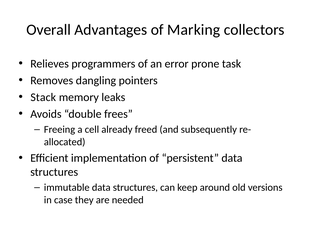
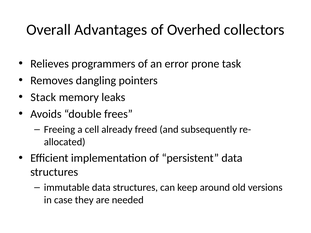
Marking: Marking -> Overhed
